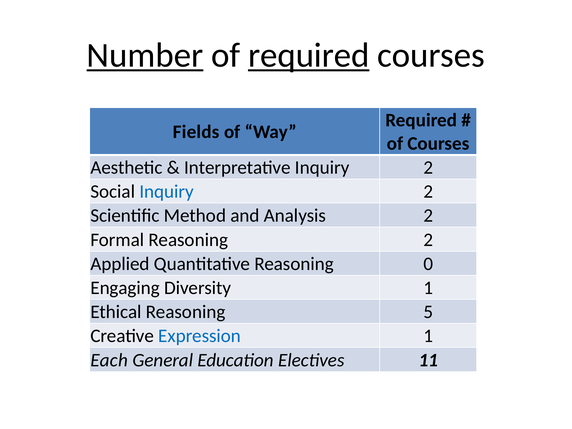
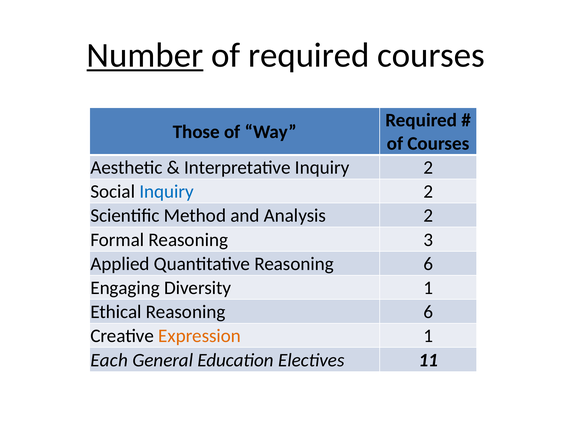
required at (309, 55) underline: present -> none
Fields: Fields -> Those
Reasoning 2: 2 -> 3
Quantitative Reasoning 0: 0 -> 6
Ethical Reasoning 5: 5 -> 6
Expression colour: blue -> orange
